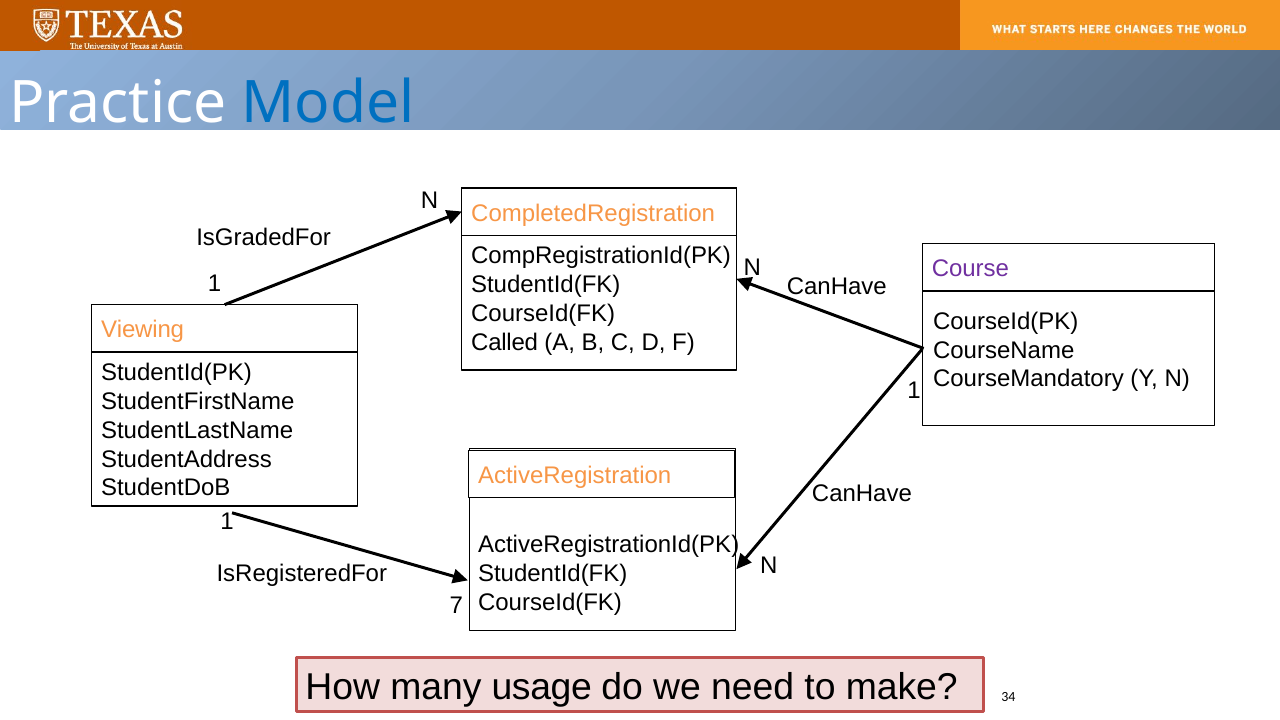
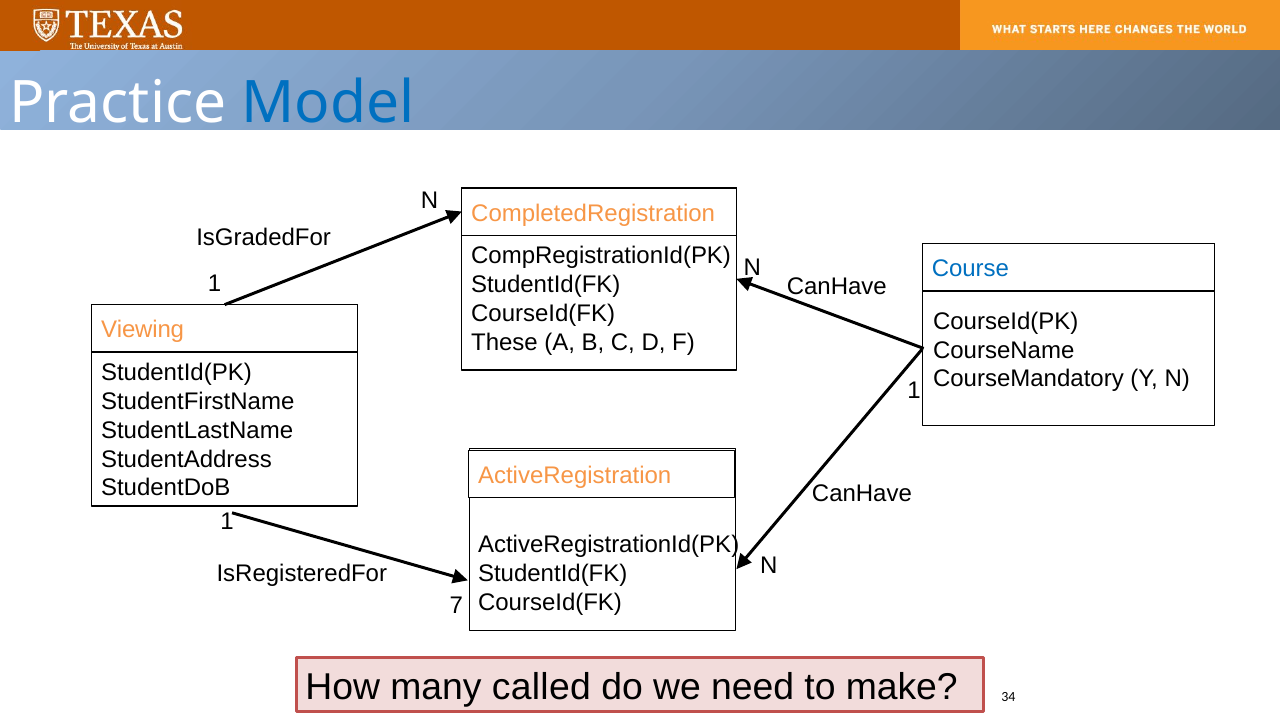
Course colour: purple -> blue
Called: Called -> These
usage: usage -> called
